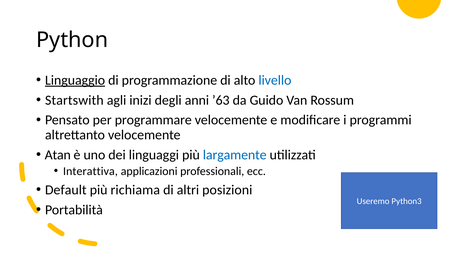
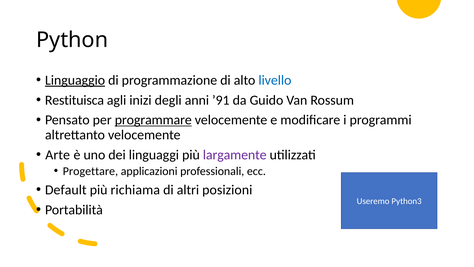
Startswith: Startswith -> Restituisca
’63: ’63 -> ’91
programmare underline: none -> present
Atan: Atan -> Arte
largamente colour: blue -> purple
Interattiva: Interattiva -> Progettare
